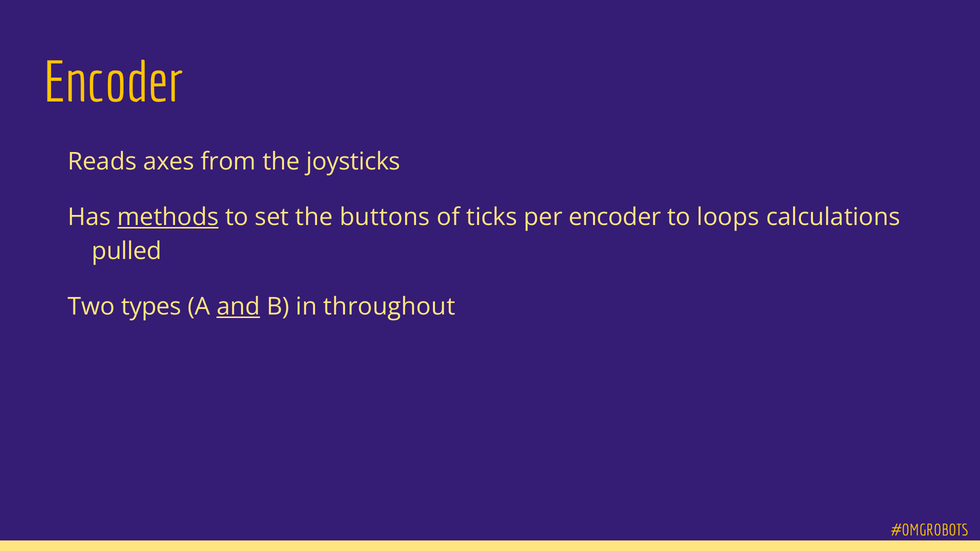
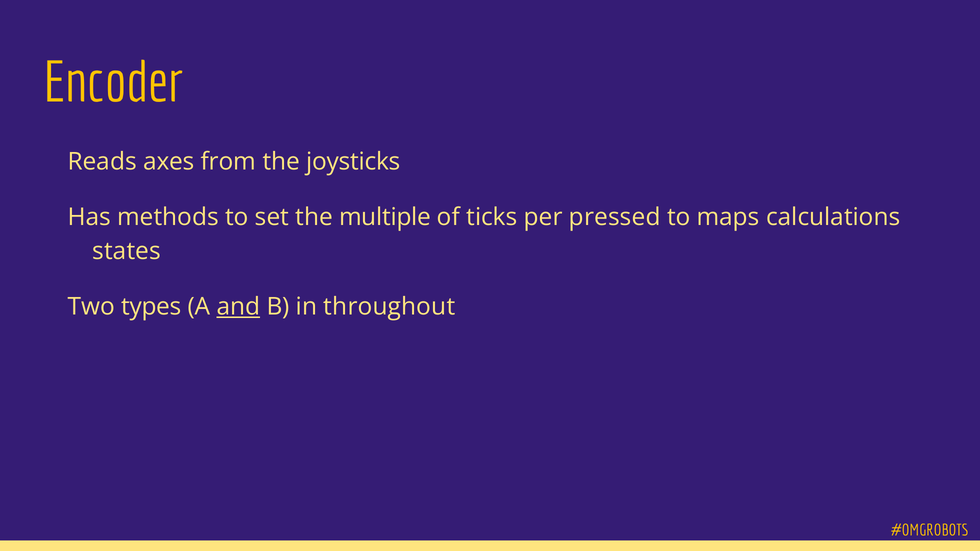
methods underline: present -> none
buttons: buttons -> multiple
per encoder: encoder -> pressed
loops: loops -> maps
pulled: pulled -> states
